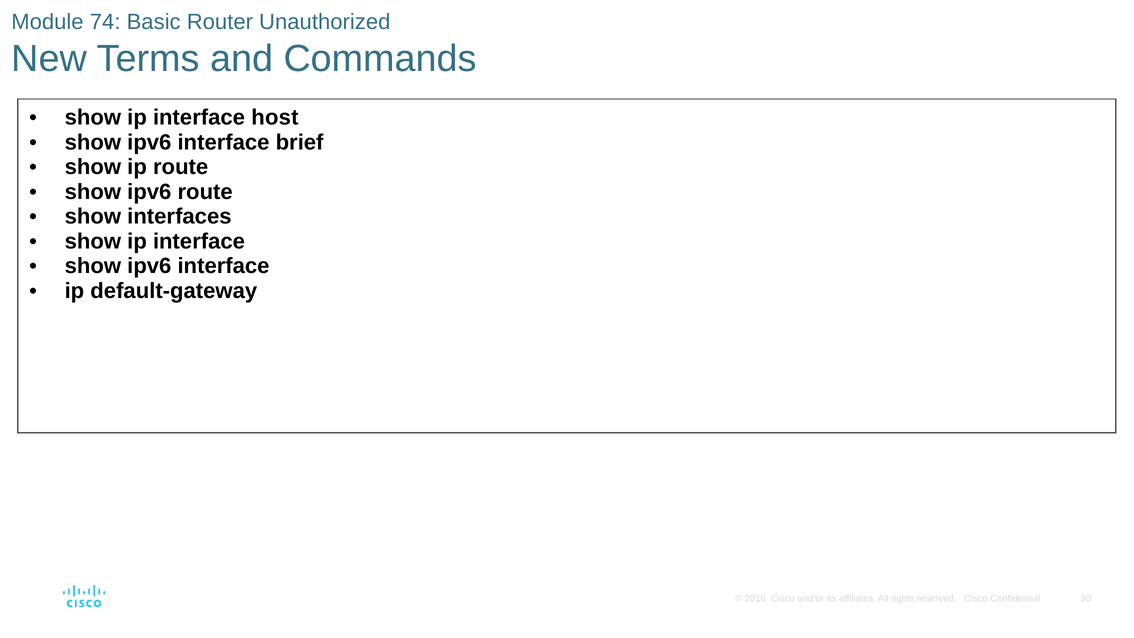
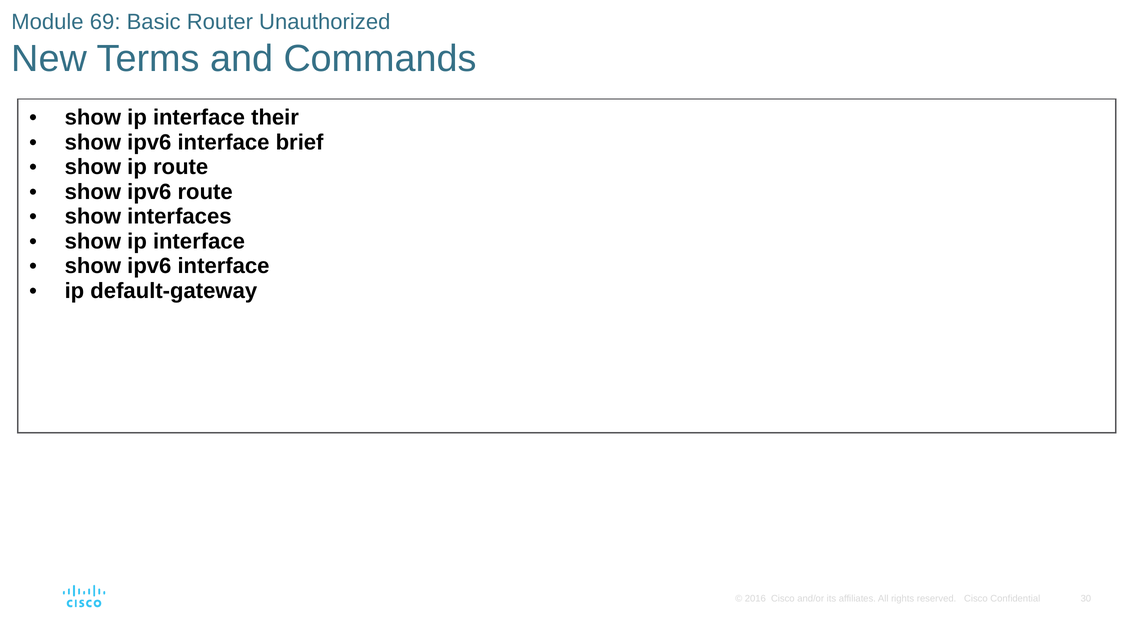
74: 74 -> 69
host: host -> their
